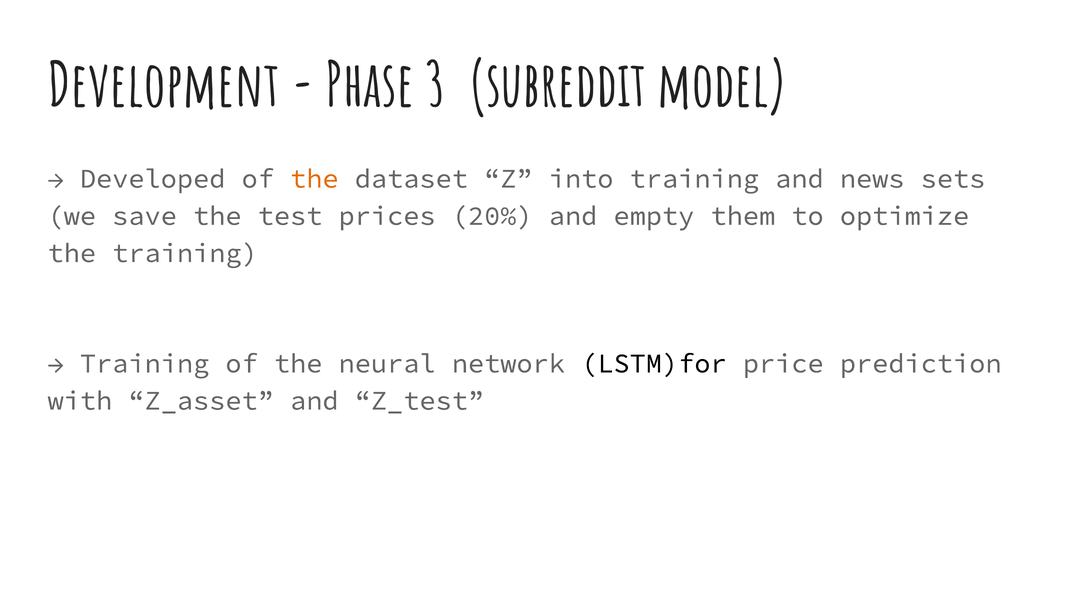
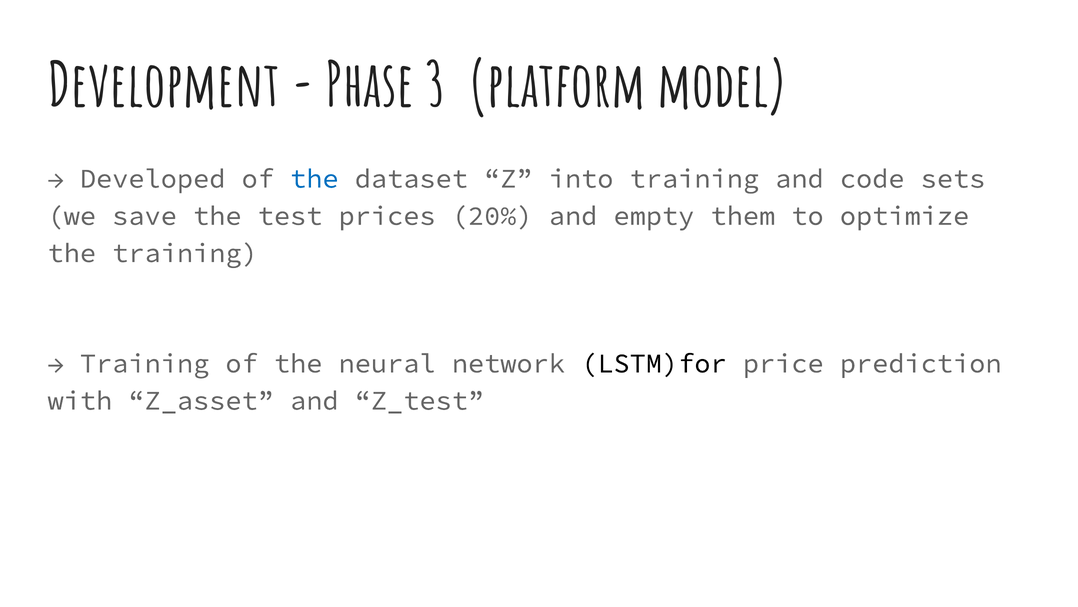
subreddit: subreddit -> platform
the at (314, 179) colour: orange -> blue
news: news -> code
